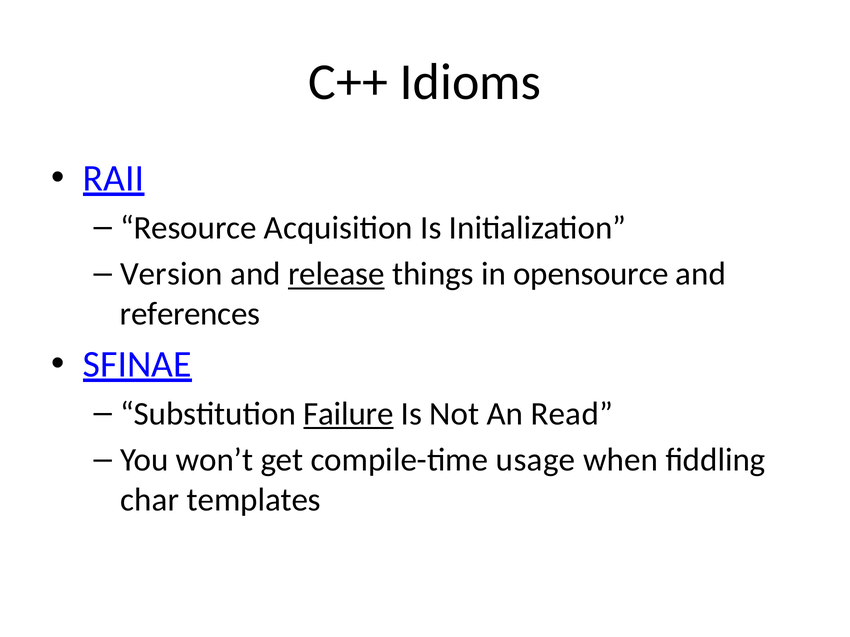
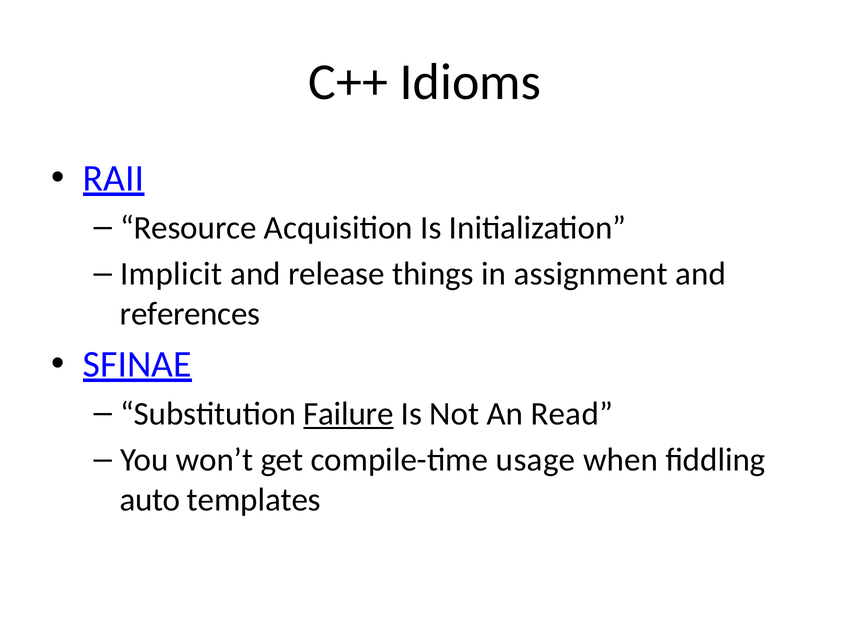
Version: Version -> Implicit
release underline: present -> none
opensource: opensource -> assignment
char: char -> auto
